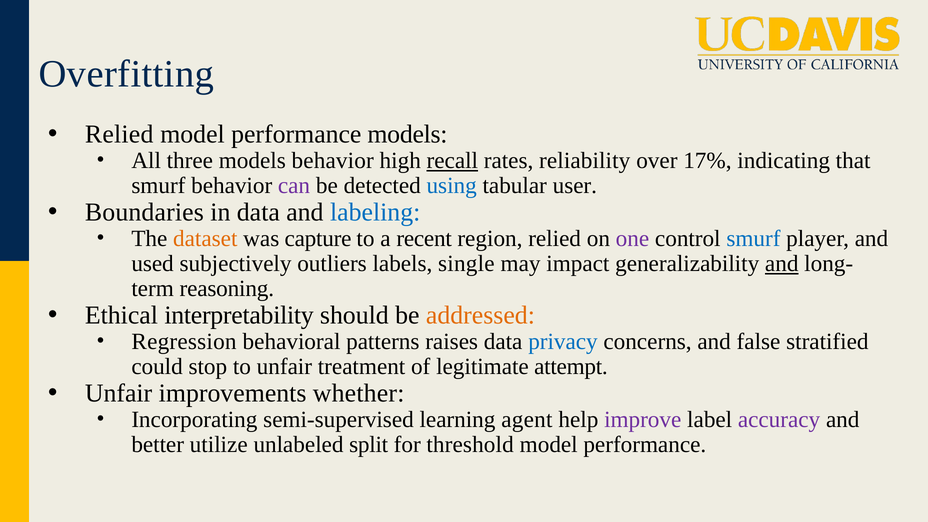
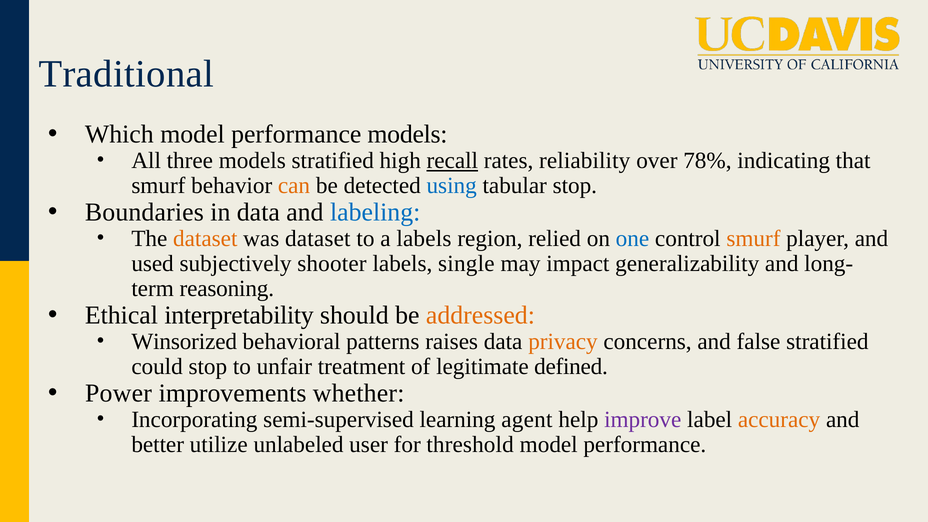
Overfitting: Overfitting -> Traditional
Relied at (119, 134): Relied -> Which
models behavior: behavior -> stratified
17%: 17% -> 78%
can colour: purple -> orange
tabular user: user -> stop
was capture: capture -> dataset
a recent: recent -> labels
one colour: purple -> blue
smurf at (753, 239) colour: blue -> orange
outliers: outliers -> shooter
and at (782, 264) underline: present -> none
Regression: Regression -> Winsorized
privacy colour: blue -> orange
attempt: attempt -> defined
Unfair at (119, 393): Unfair -> Power
accuracy colour: purple -> orange
split: split -> user
